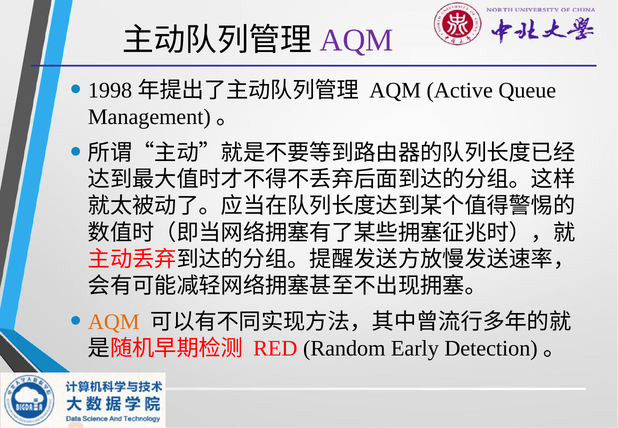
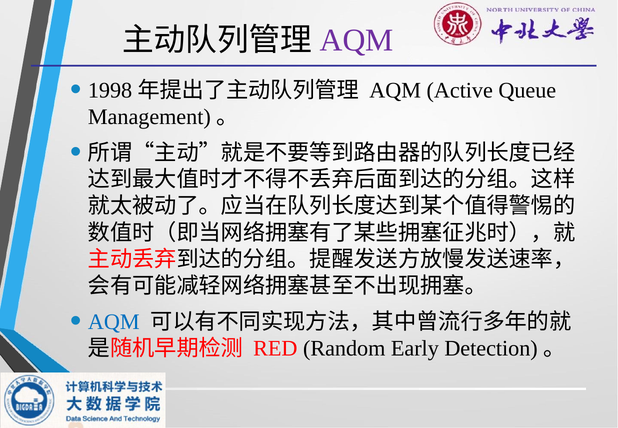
AQM at (114, 322) colour: orange -> blue
